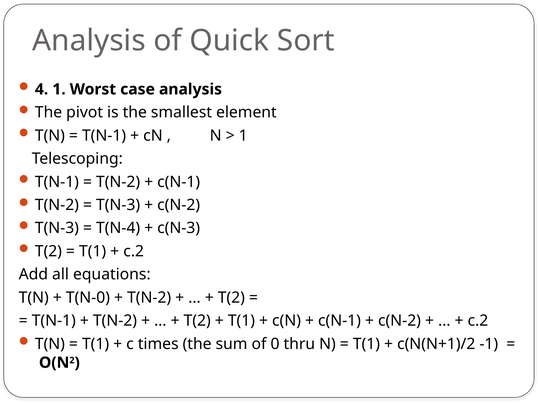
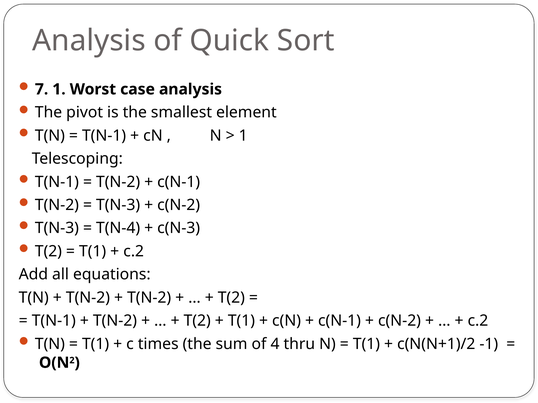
4: 4 -> 7
T(N-0 at (88, 298): T(N-0 -> T(N-2
0: 0 -> 4
